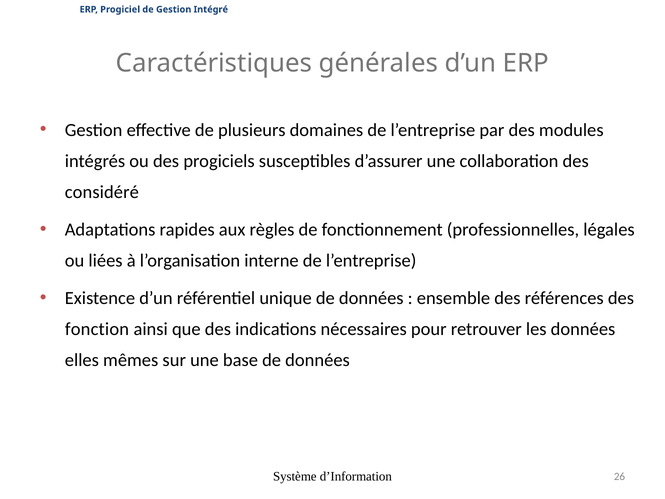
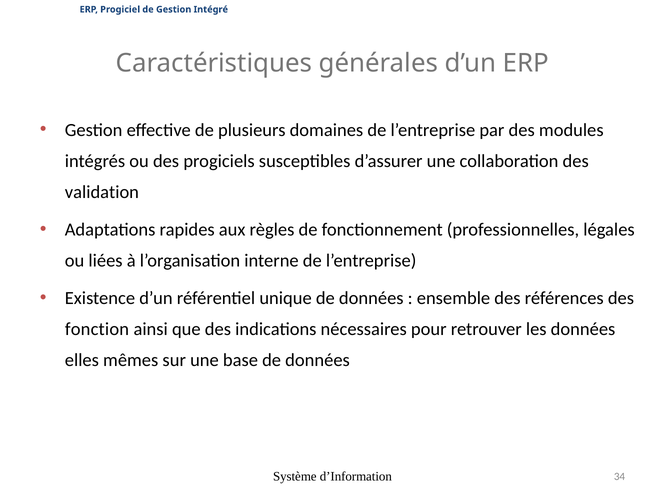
considéré: considéré -> validation
26: 26 -> 34
